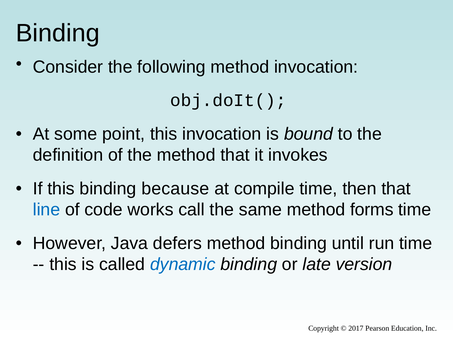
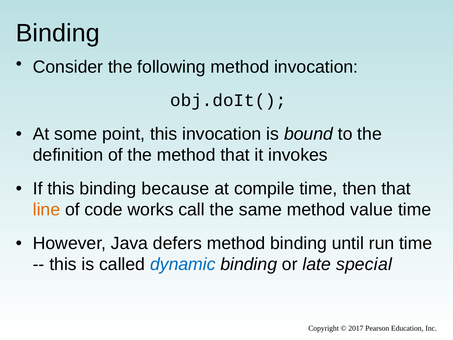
line colour: blue -> orange
forms: forms -> value
version: version -> special
